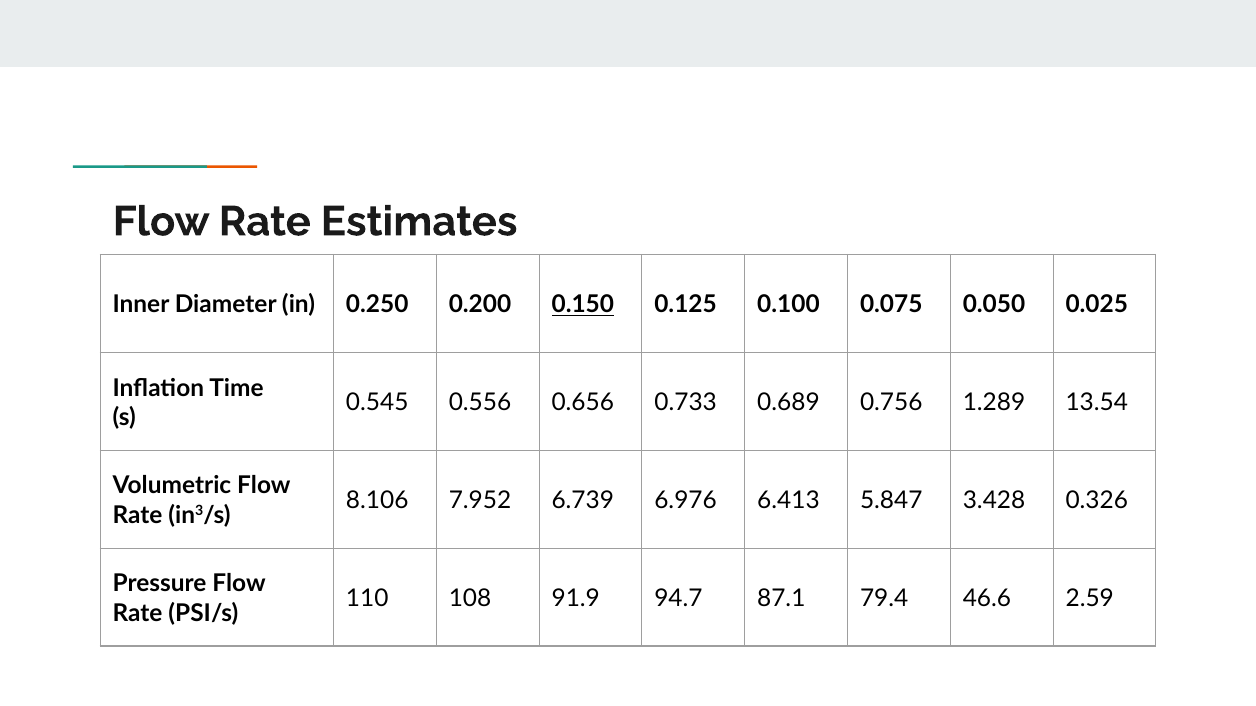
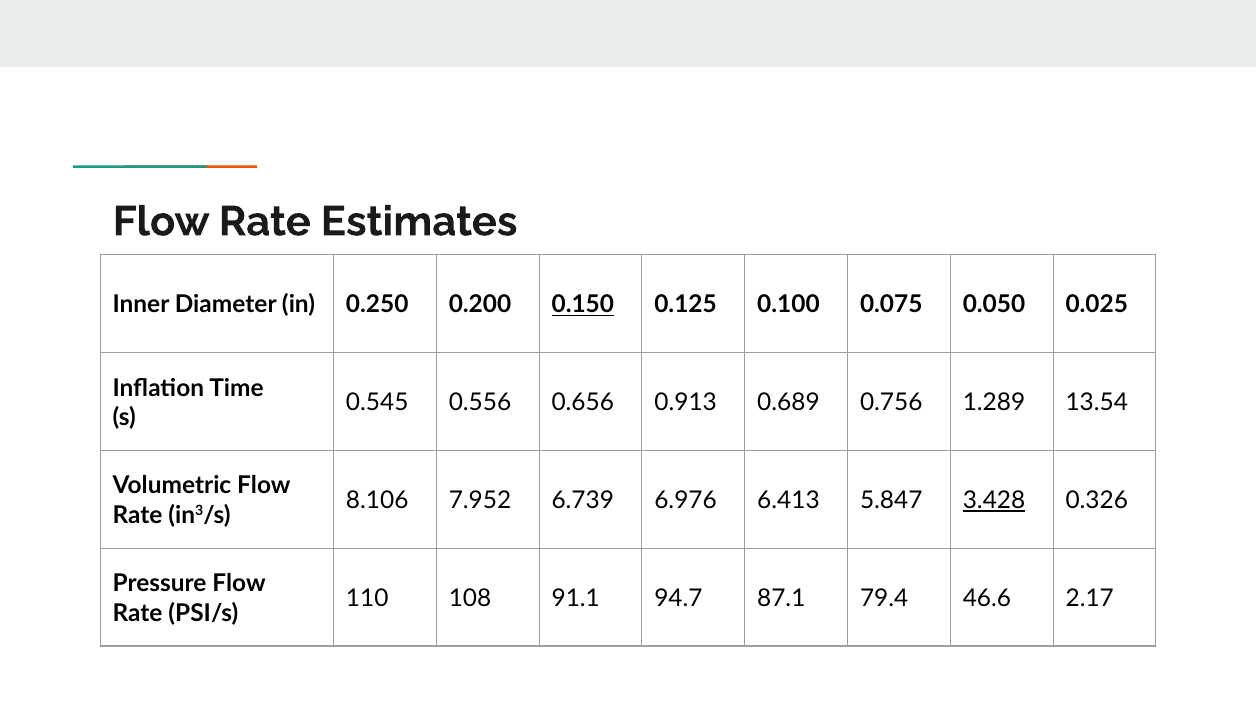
0.733: 0.733 -> 0.913
3.428 underline: none -> present
91.9: 91.9 -> 91.1
2.59: 2.59 -> 2.17
